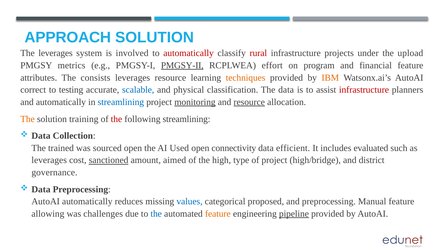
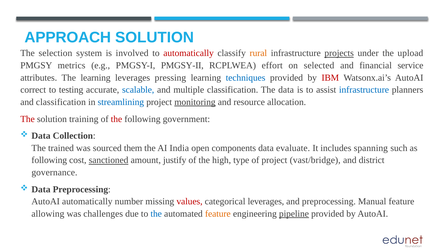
The leverages: leverages -> selection
rural colour: red -> orange
projects underline: none -> present
PMGSY-II underline: present -> none
program: program -> selected
financial feature: feature -> service
The consists: consists -> learning
leverages resource: resource -> pressing
techniques colour: orange -> blue
IBM colour: orange -> red
physical: physical -> multiple
infrastructure at (364, 90) colour: red -> blue
and automatically: automatically -> classification
resource at (249, 102) underline: present -> none
The at (28, 119) colour: orange -> red
following streamlining: streamlining -> government
sourced open: open -> them
Used: Used -> India
connectivity: connectivity -> components
efficient: efficient -> evaluate
evaluated: evaluated -> spanning
leverages at (49, 160): leverages -> following
aimed: aimed -> justify
high/bridge: high/bridge -> vast/bridge
reduces: reduces -> number
values colour: blue -> red
categorical proposed: proposed -> leverages
